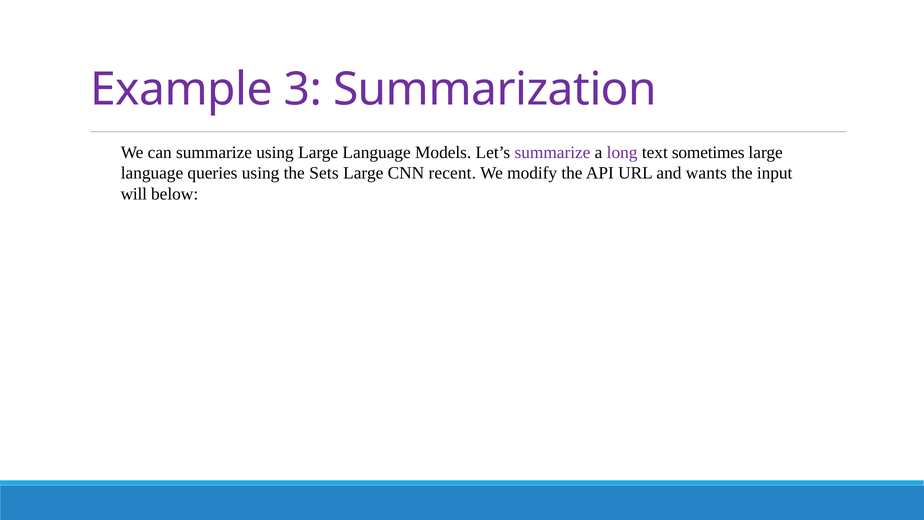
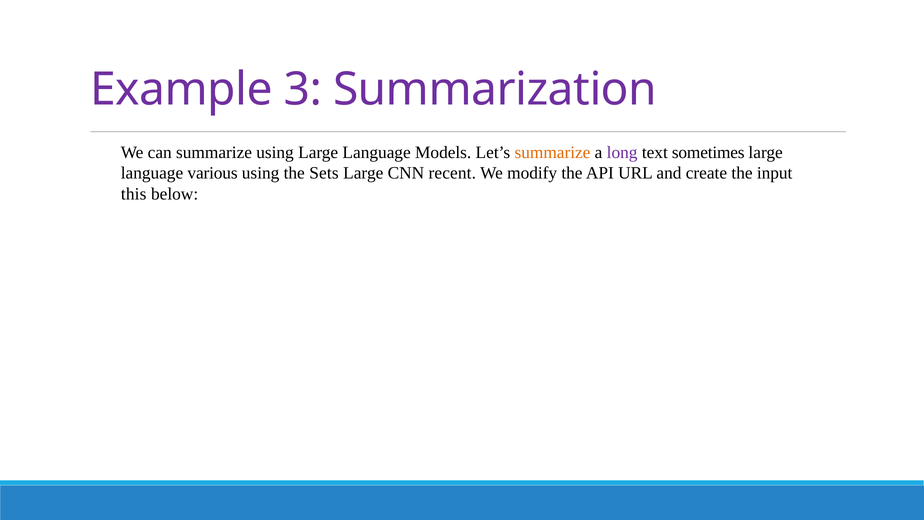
summarize at (552, 152) colour: purple -> orange
queries: queries -> various
wants: wants -> create
will: will -> this
